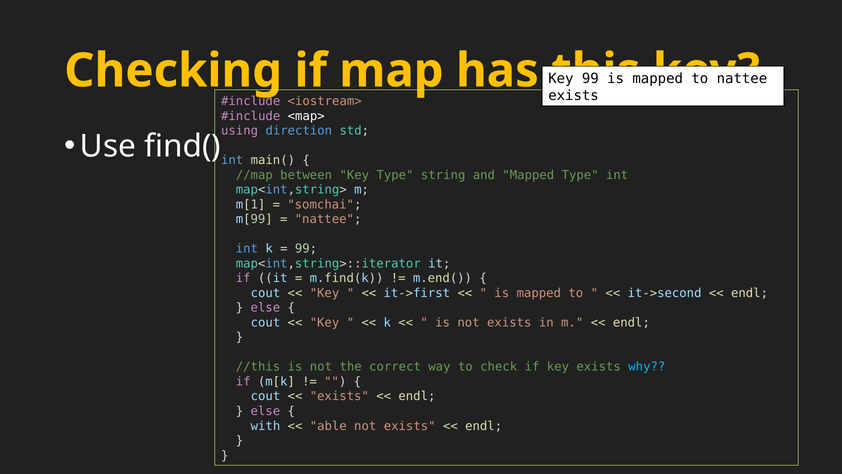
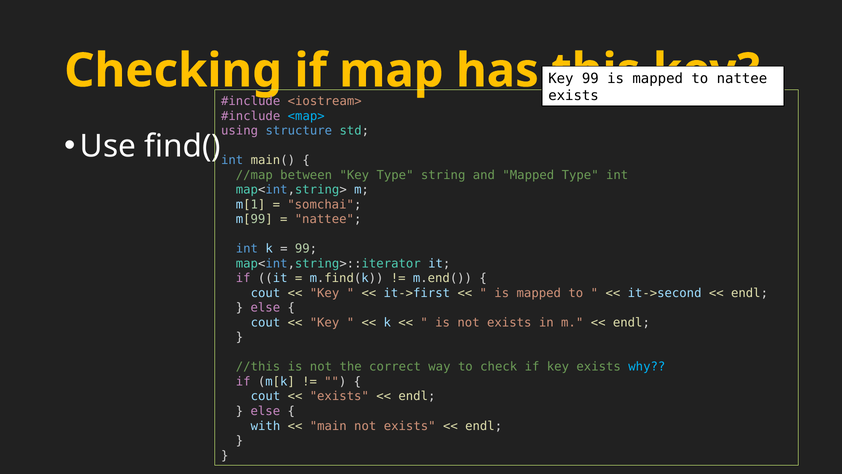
<map> colour: white -> light blue
direction: direction -> structure
able: able -> main
